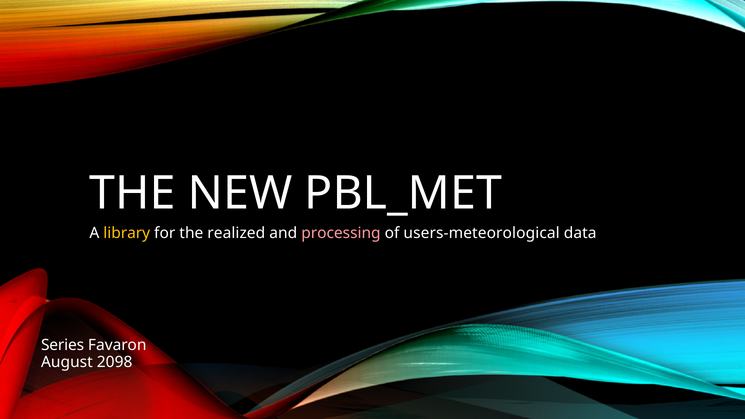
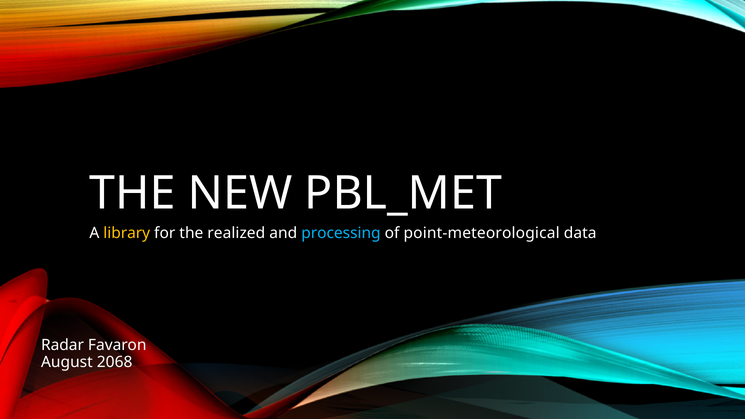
processing colour: pink -> light blue
users-meteorological: users-meteorological -> point-meteorological
Series: Series -> Radar
2098: 2098 -> 2068
